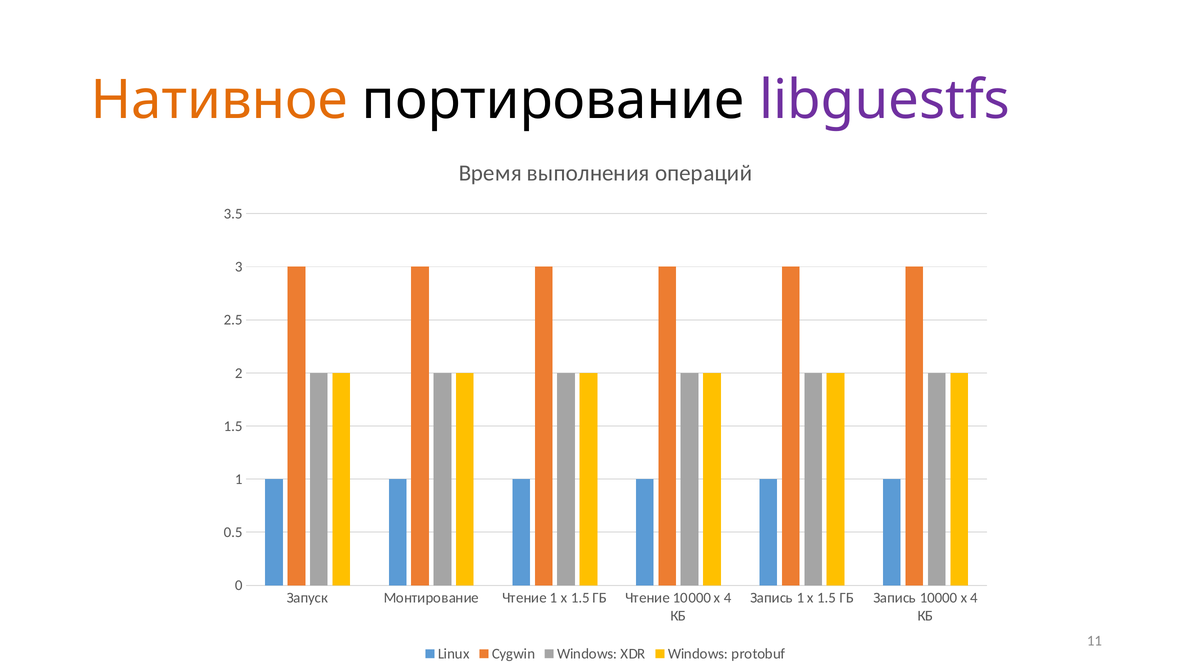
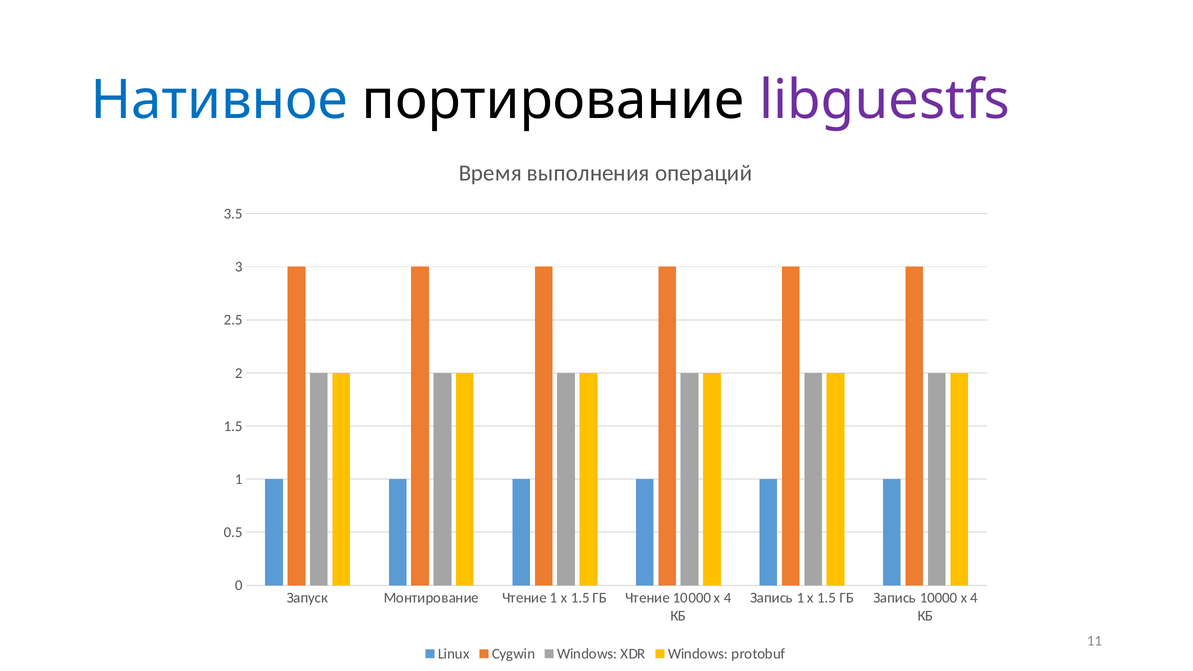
Нативное colour: orange -> blue
